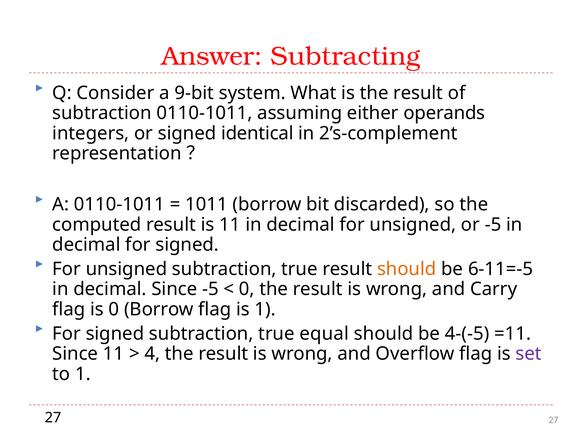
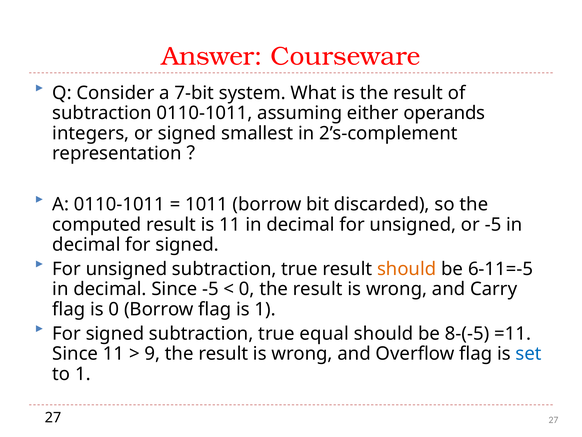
Subtracting: Subtracting -> Courseware
9-bit: 9-bit -> 7-bit
identical: identical -> smallest
4-(-5: 4-(-5 -> 8-(-5
4: 4 -> 9
set colour: purple -> blue
